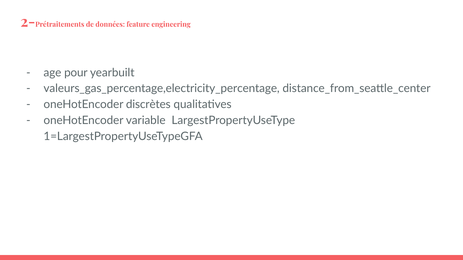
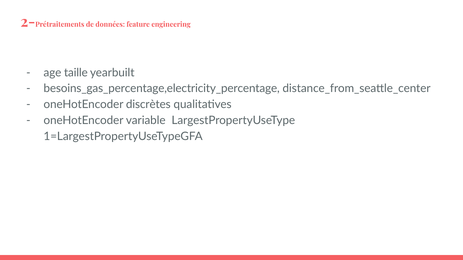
pour: pour -> taille
valeurs_gas_percentage,electricity_percentage: valeurs_gas_percentage,electricity_percentage -> besoins_gas_percentage,electricity_percentage
